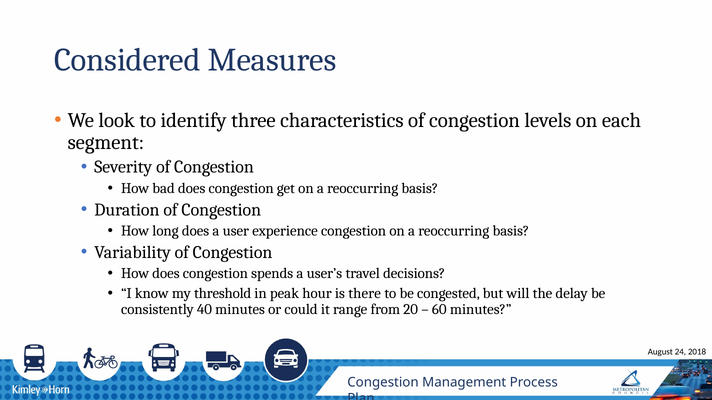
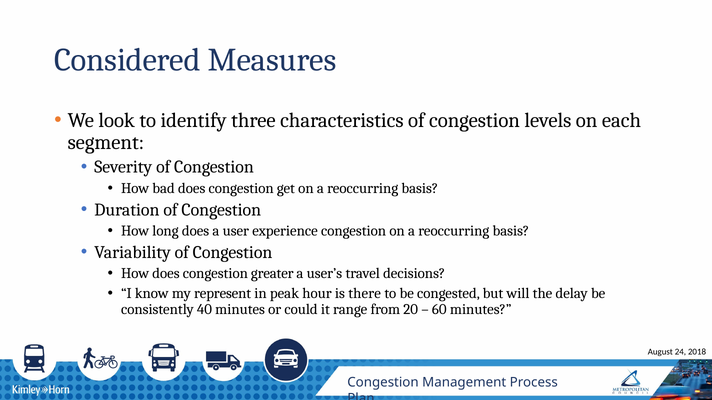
spends: spends -> greater
threshold: threshold -> represent
